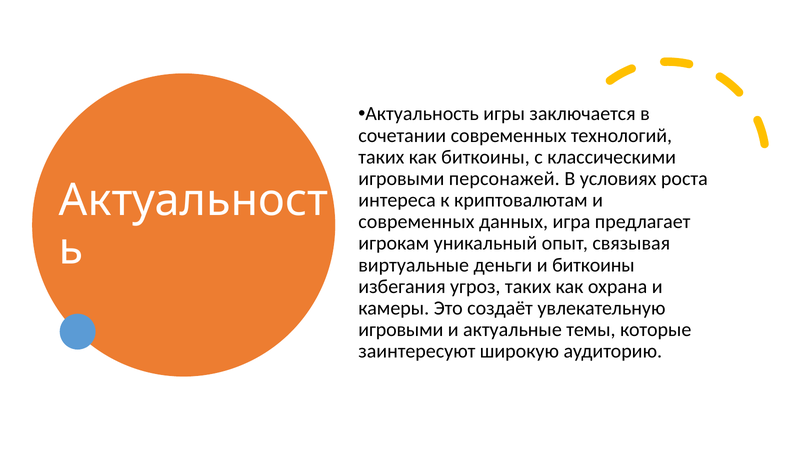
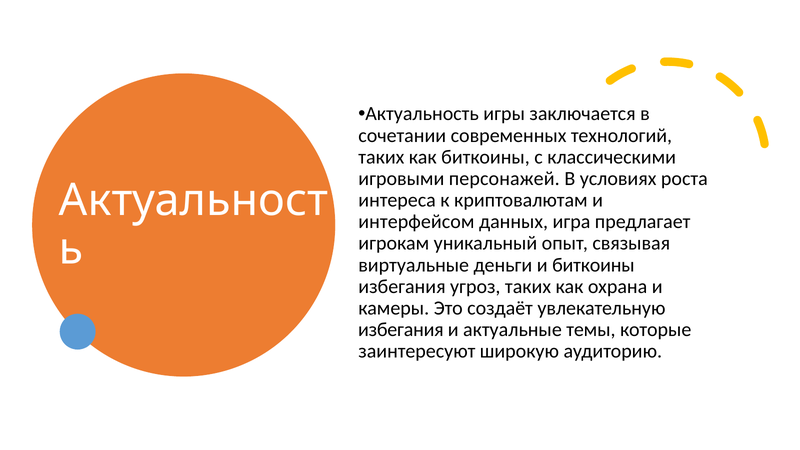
современных at (416, 222): современных -> интерфейсом
игровыми at (401, 330): игровыми -> избегания
